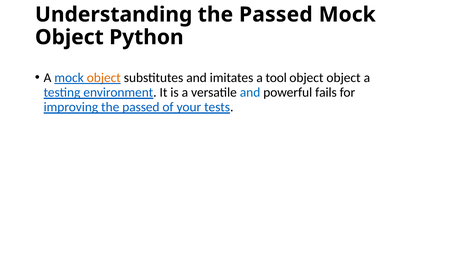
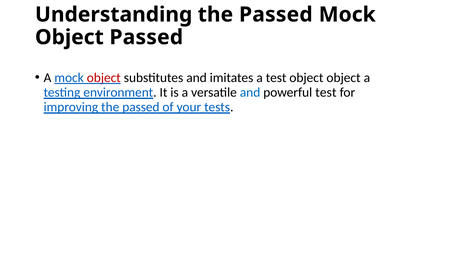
Object Python: Python -> Passed
object at (104, 78) colour: orange -> red
a tool: tool -> test
powerful fails: fails -> test
